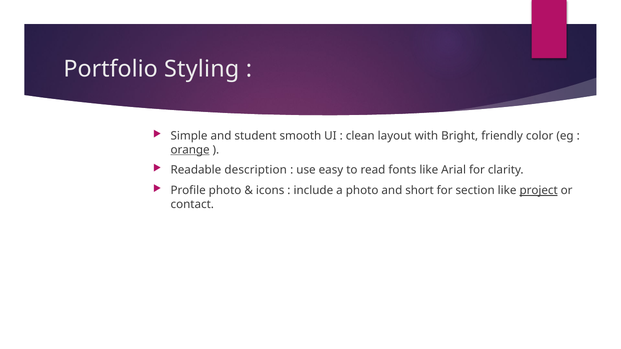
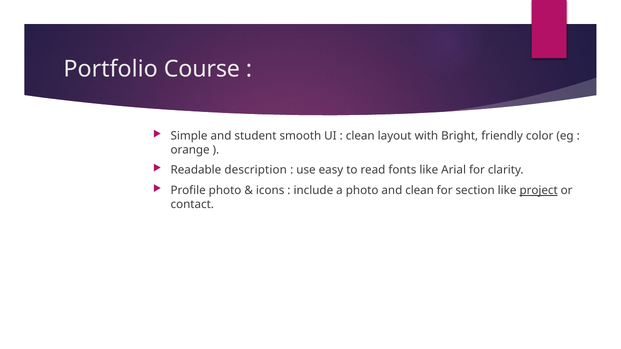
Styling: Styling -> Course
orange underline: present -> none
and short: short -> clean
